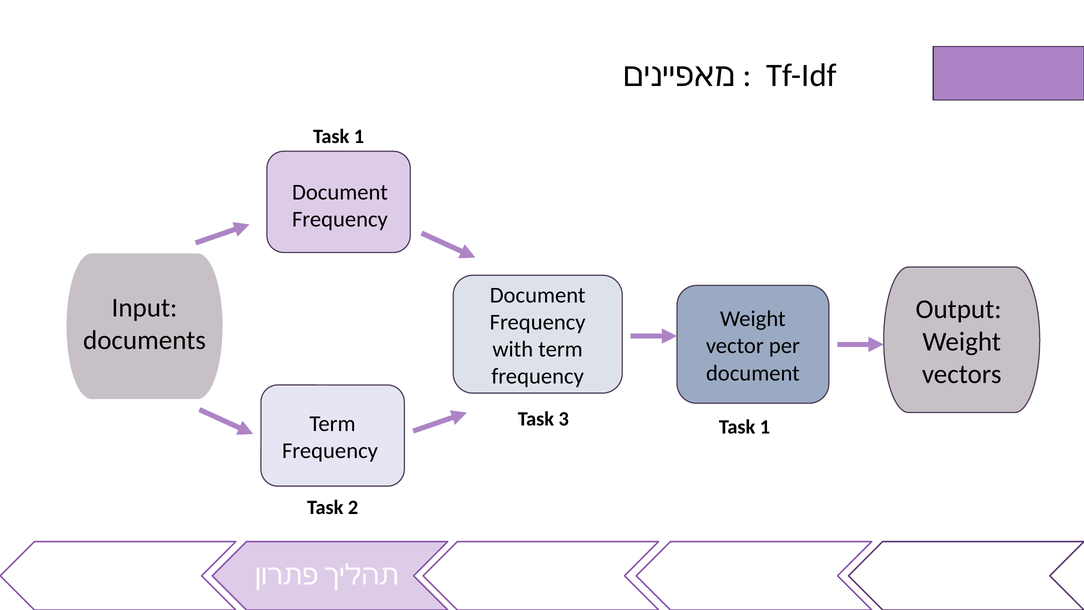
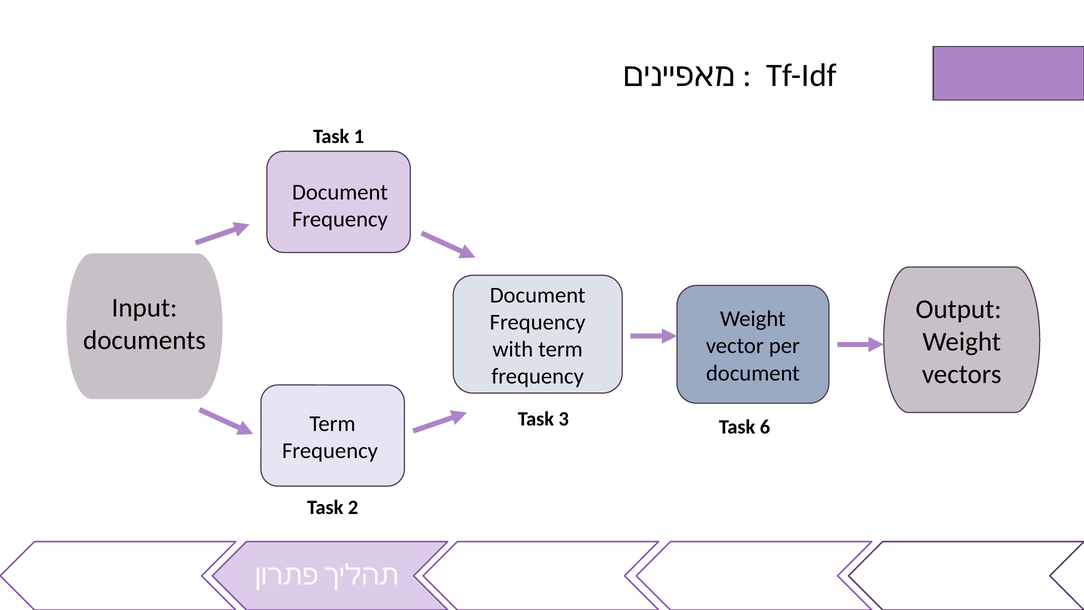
3 Task 1: 1 -> 6
